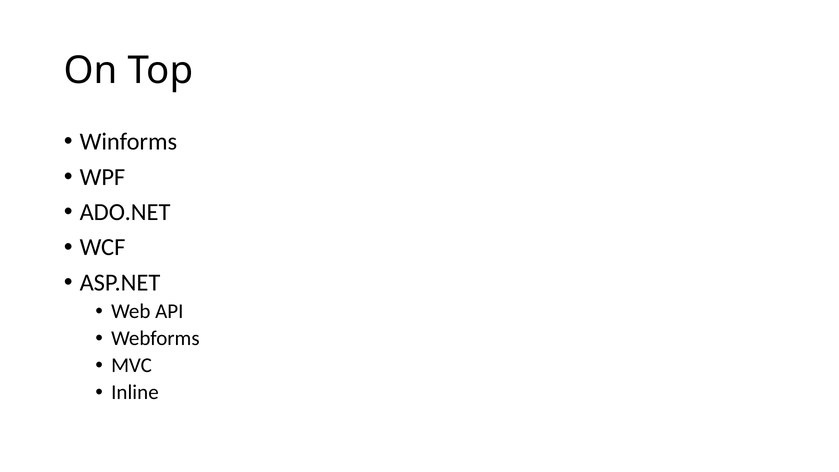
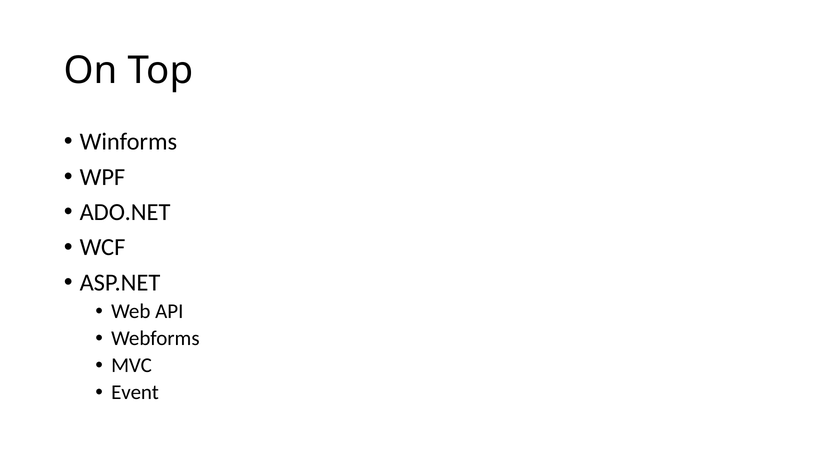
Inline: Inline -> Event
